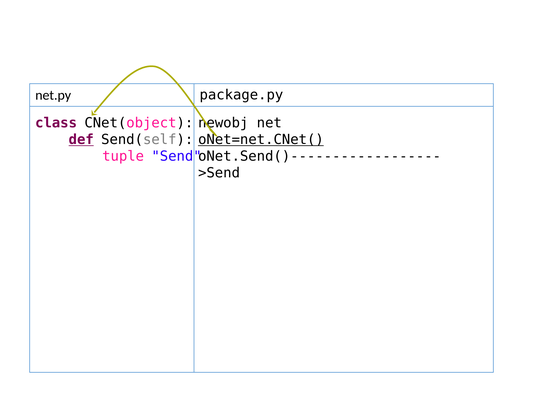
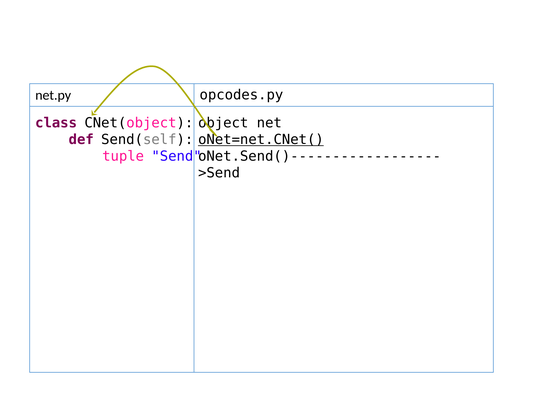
package.py: package.py -> opcodes.py
newobj: newobj -> object
def underline: present -> none
